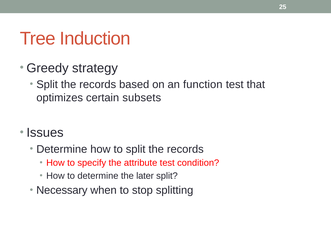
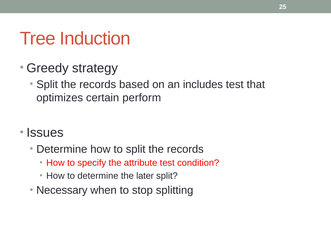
function: function -> includes
subsets: subsets -> perform
